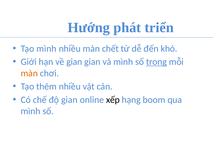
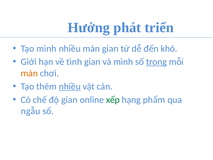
màn chết: chết -> gian
về gian: gian -> tình
nhiều at (70, 86) underline: none -> present
xếp colour: black -> green
boom: boom -> phẩm
mình at (31, 111): mình -> ngẫu
